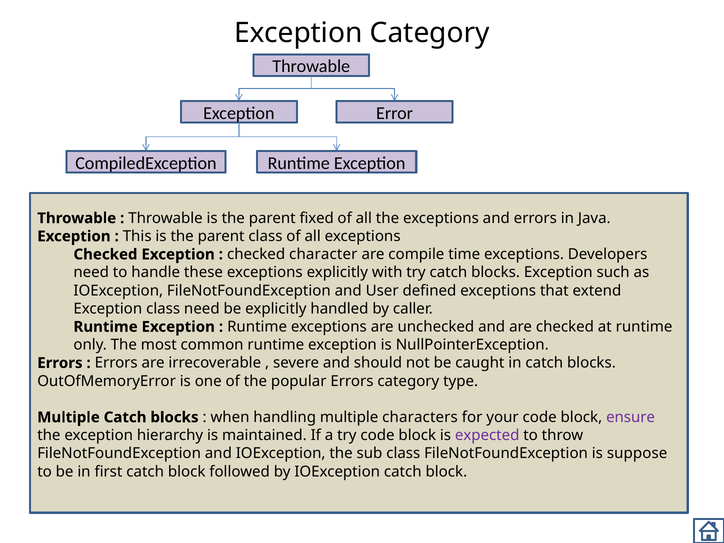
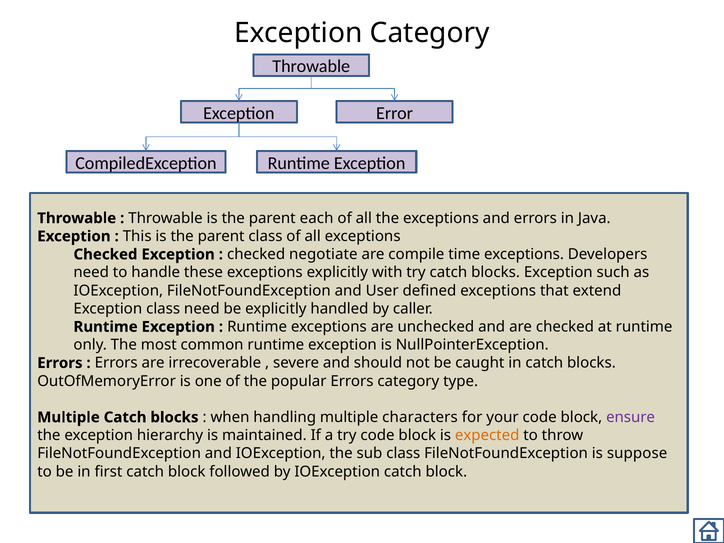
fixed: fixed -> each
character: character -> negotiate
expected colour: purple -> orange
